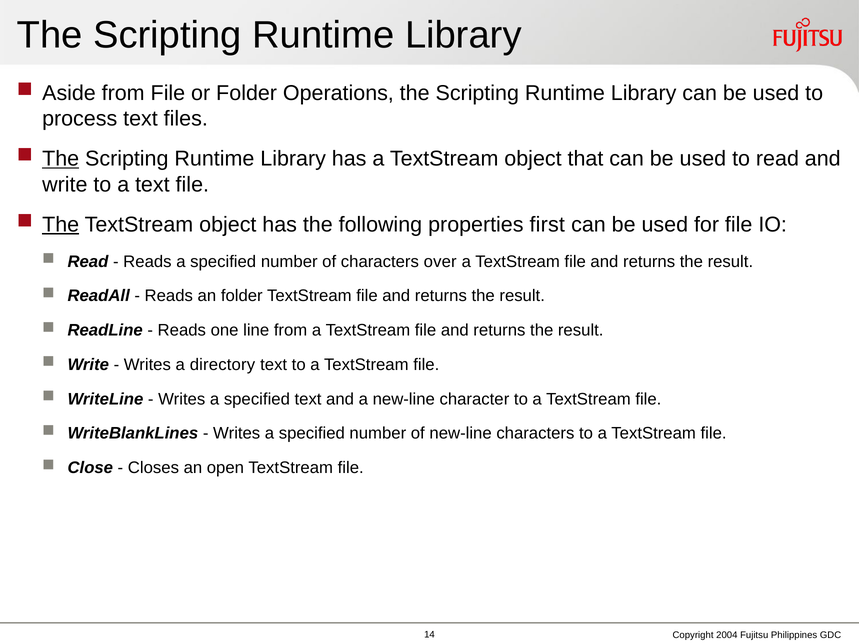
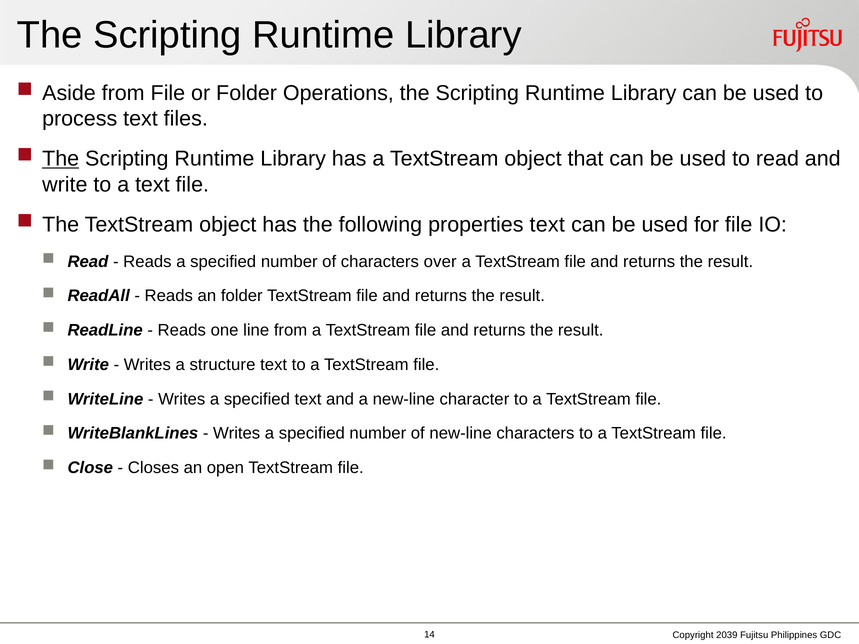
The at (61, 225) underline: present -> none
properties first: first -> text
directory: directory -> structure
2004: 2004 -> 2039
